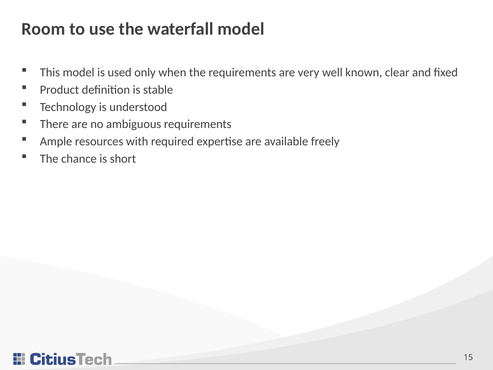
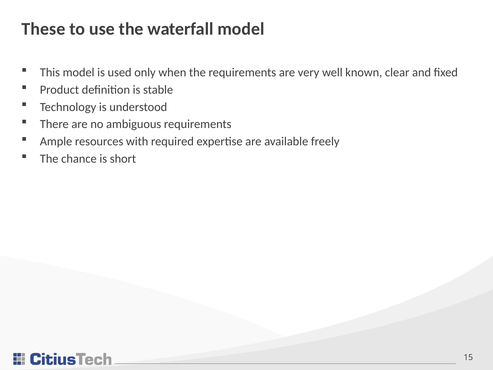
Room: Room -> These
